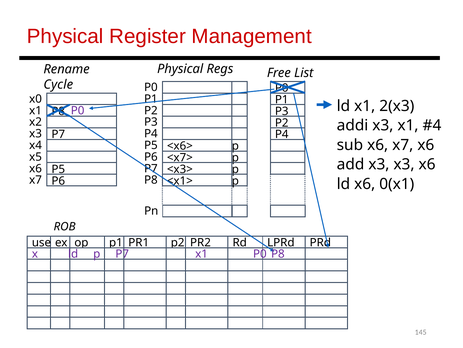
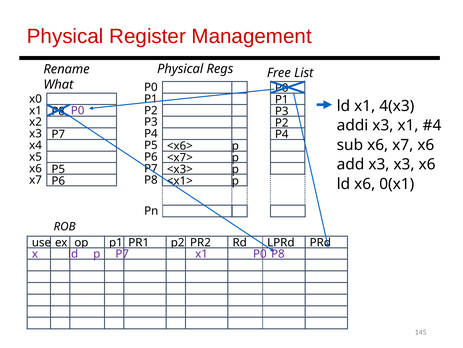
Cycle: Cycle -> What
2(x3: 2(x3 -> 4(x3
